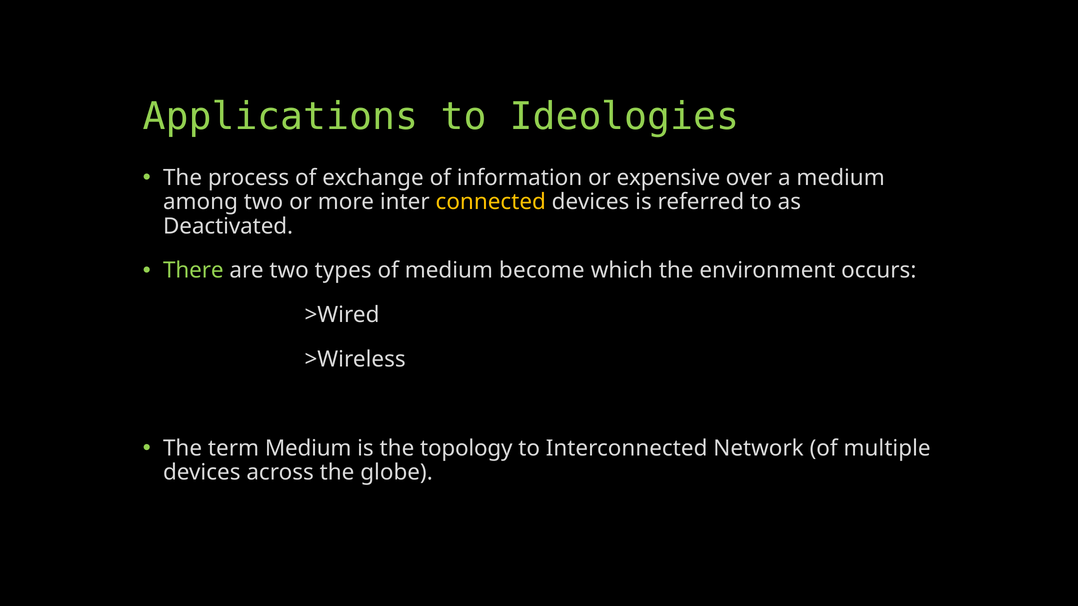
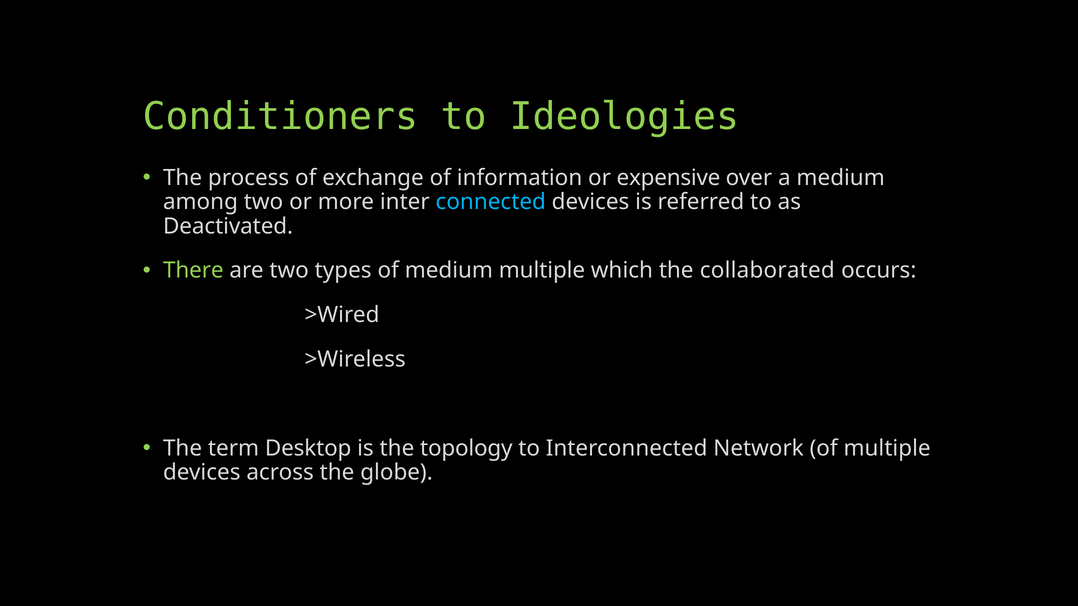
Applications: Applications -> Conditioners
connected colour: yellow -> light blue
medium become: become -> multiple
environment: environment -> collaborated
term Medium: Medium -> Desktop
